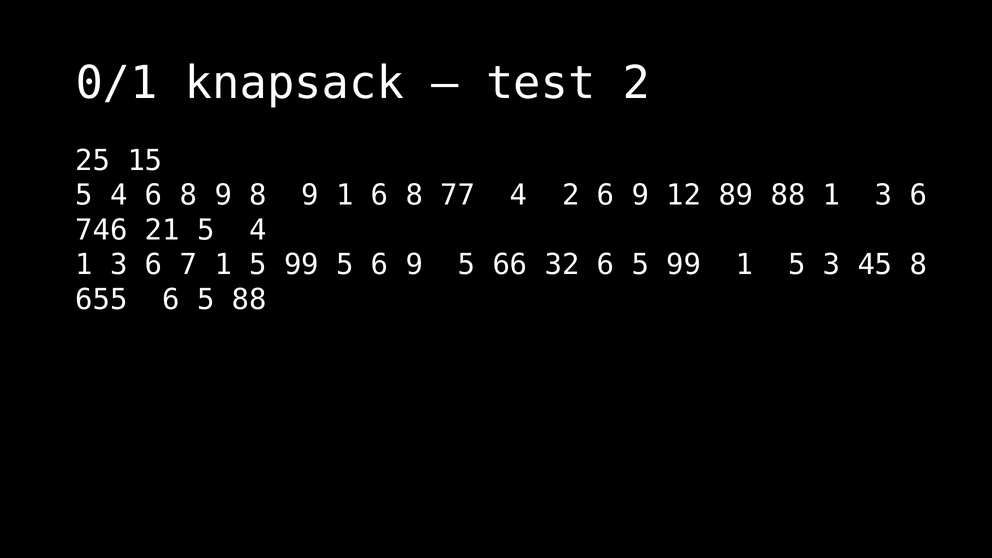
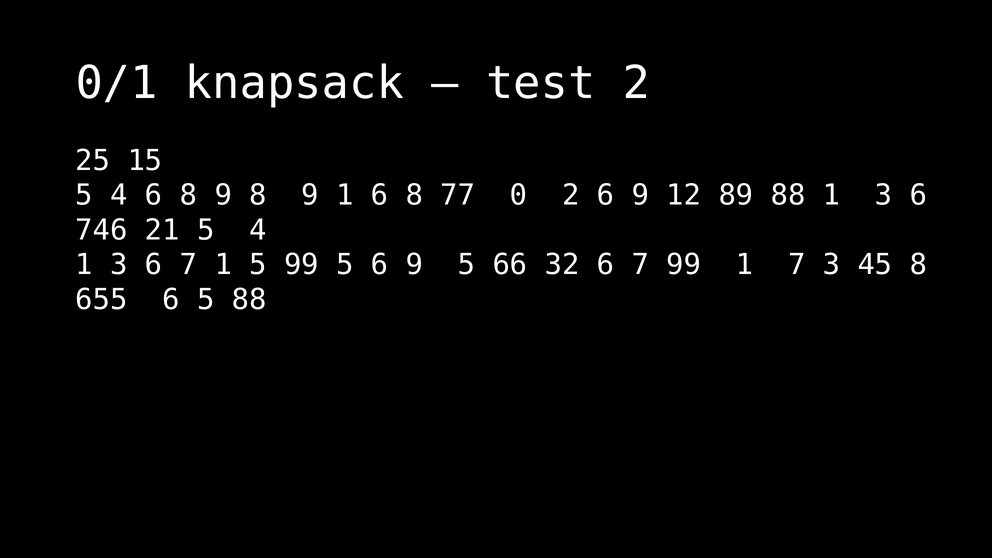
77 4: 4 -> 0
32 6 5: 5 -> 7
99 1 5: 5 -> 7
